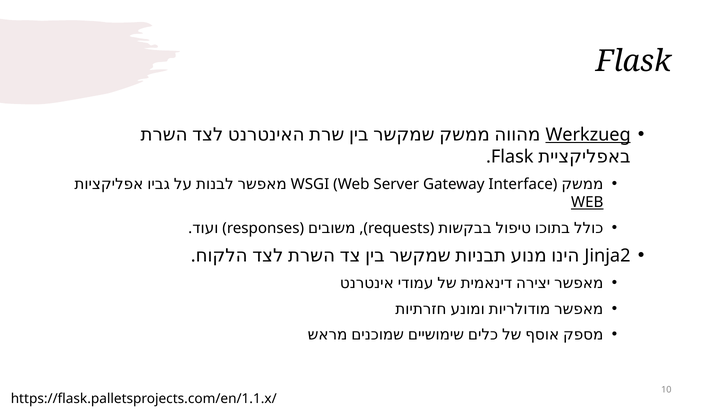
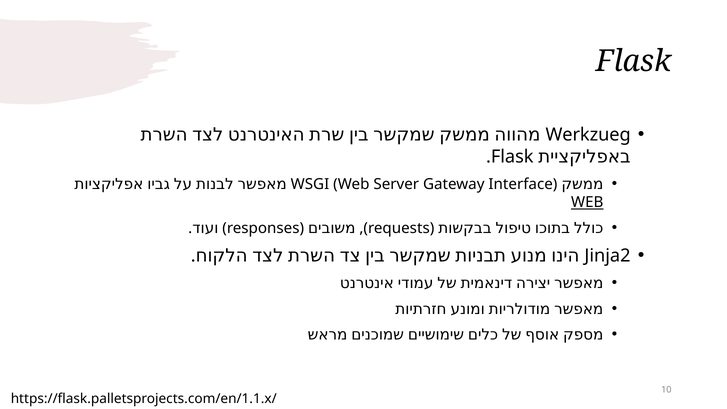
Werkzueg underline: present -> none
